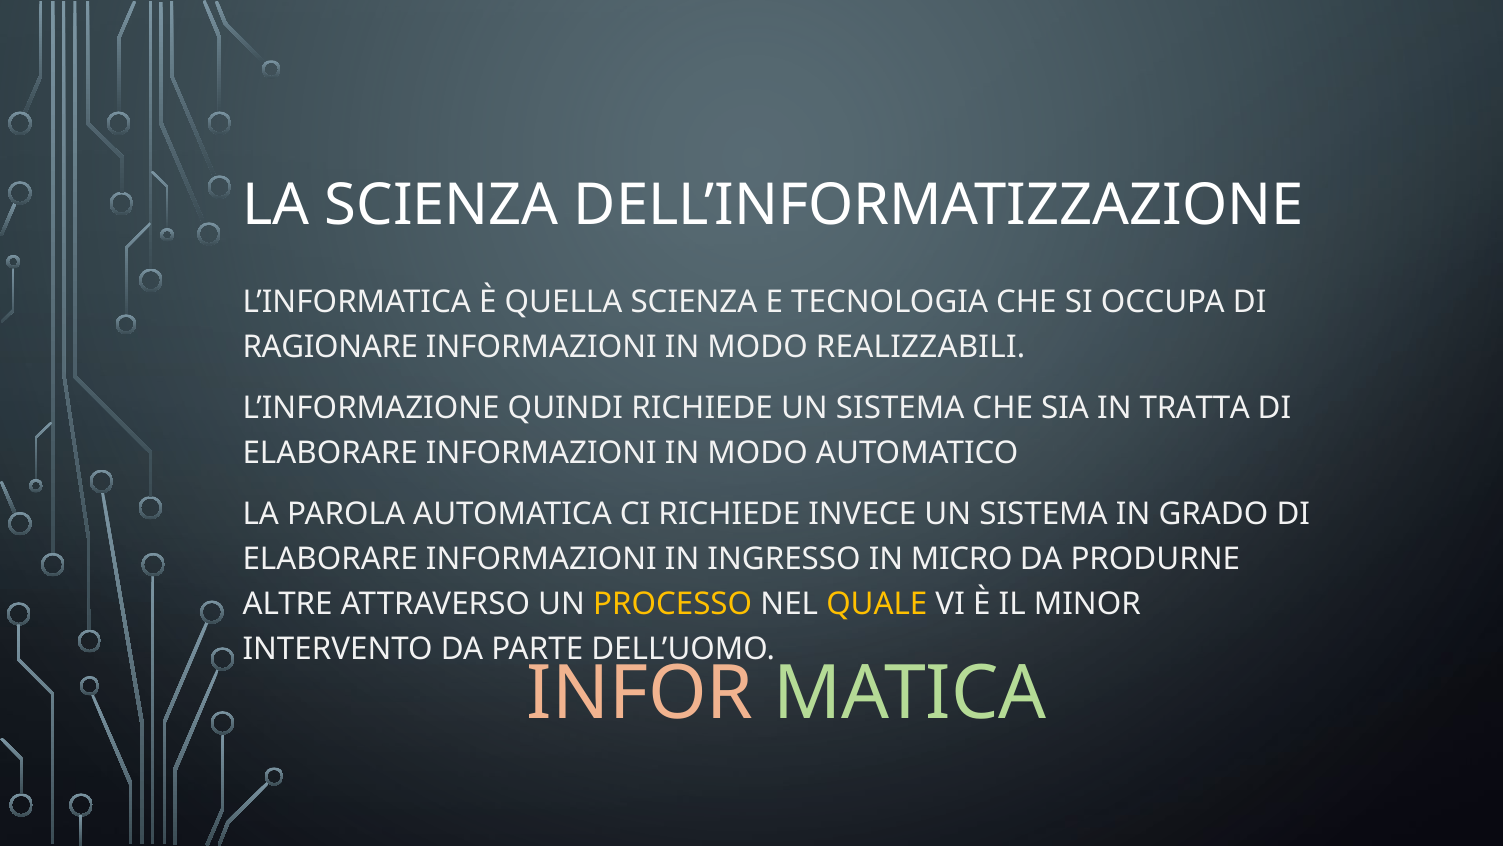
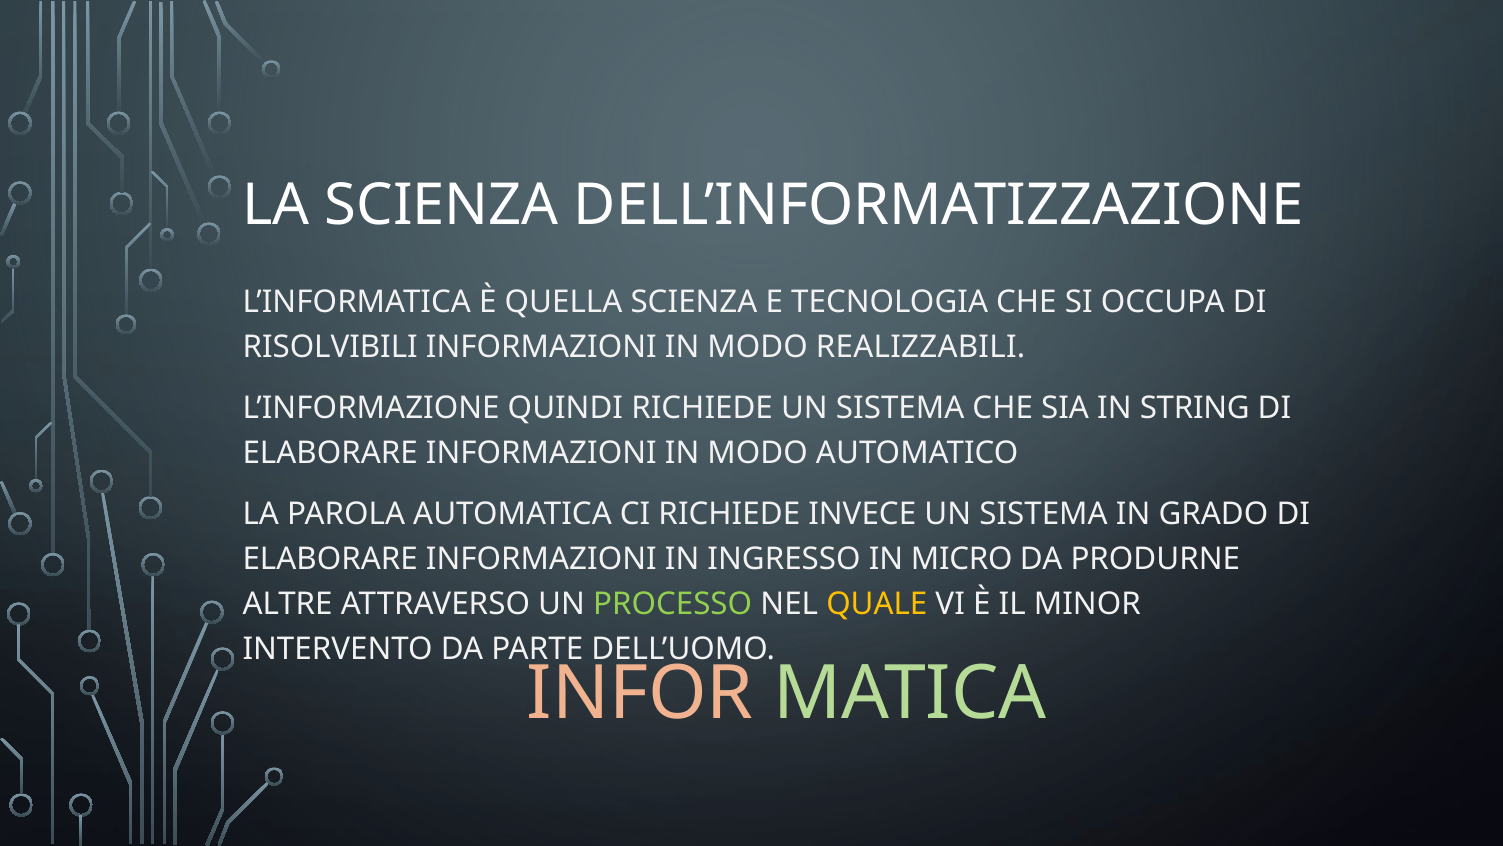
RAGIONARE: RAGIONARE -> RISOLVIBILI
TRATTA: TRATTA -> STRING
PROCESSO colour: yellow -> light green
